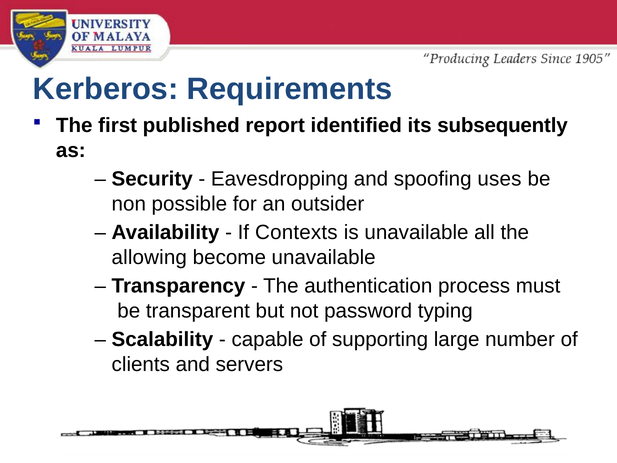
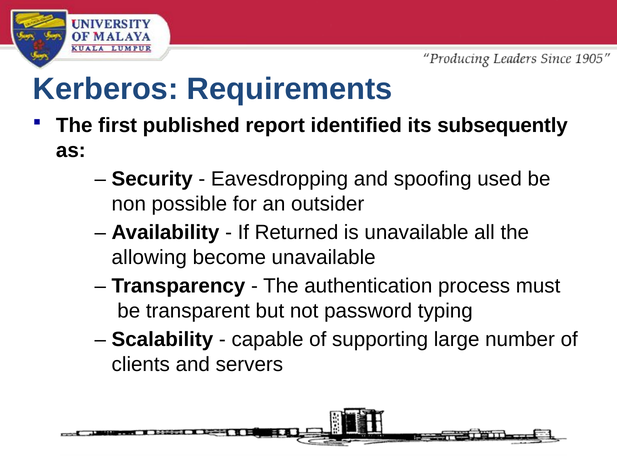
uses: uses -> used
Contexts: Contexts -> Returned
